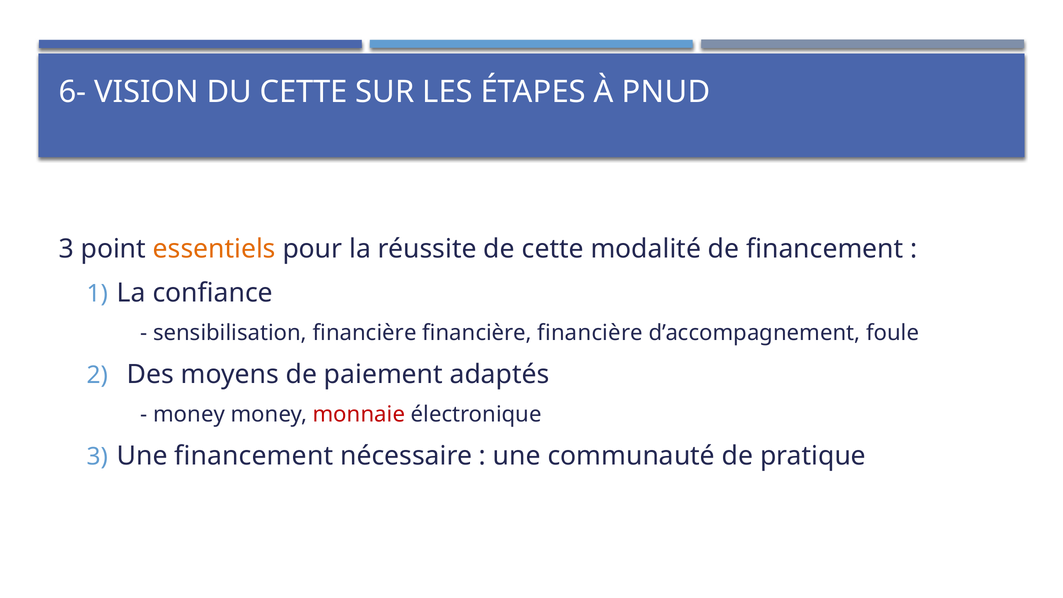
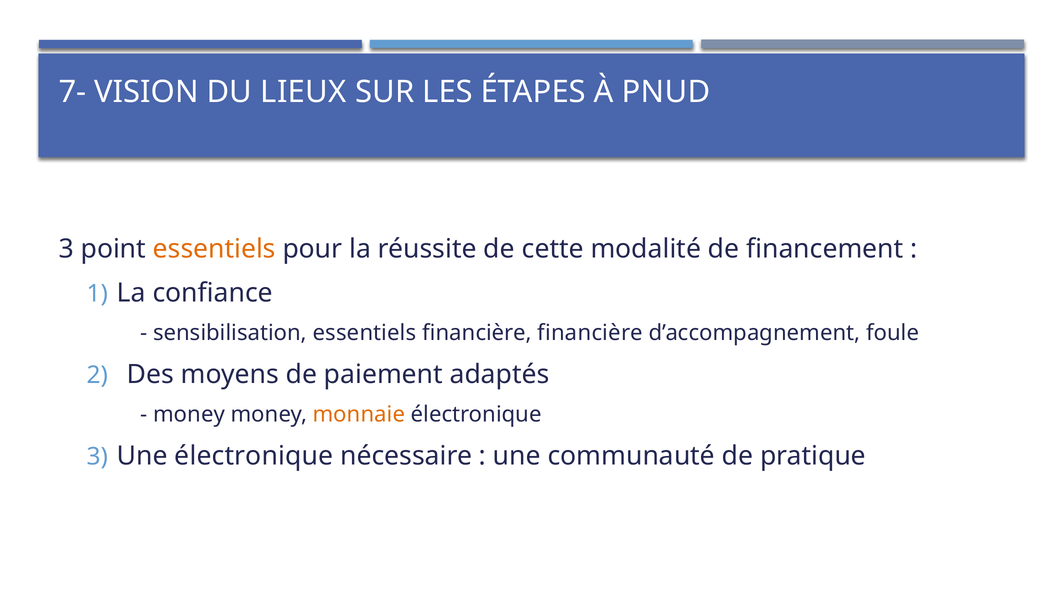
6-: 6- -> 7-
DU CETTE: CETTE -> LIEUX
sensibilisation financière: financière -> essentiels
monnaie colour: red -> orange
Une financement: financement -> électronique
